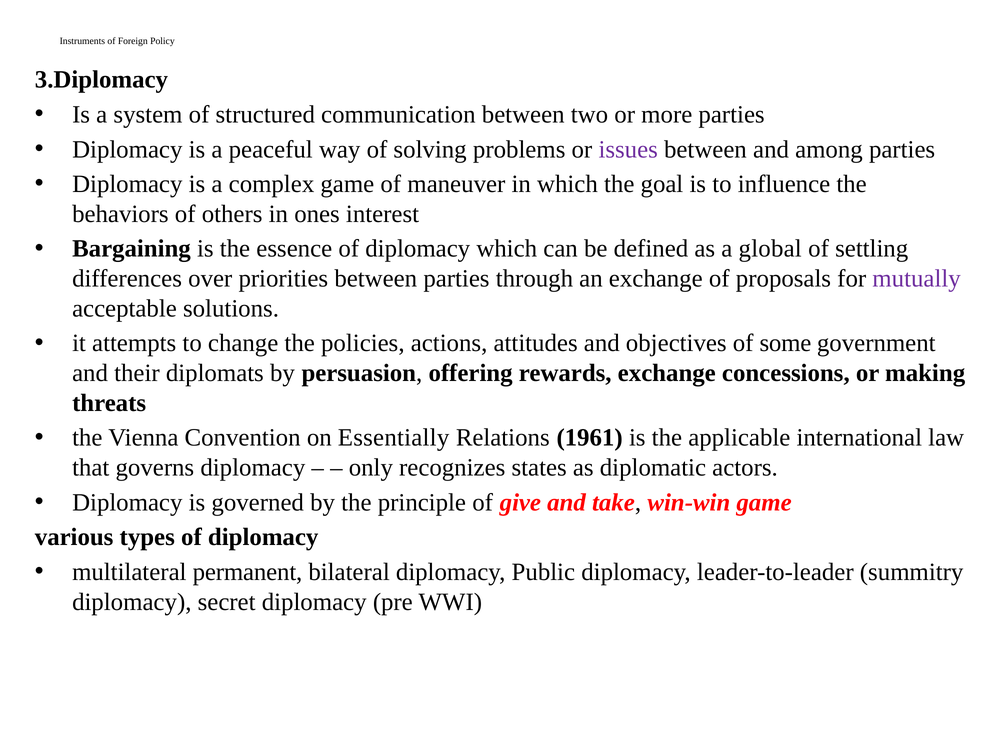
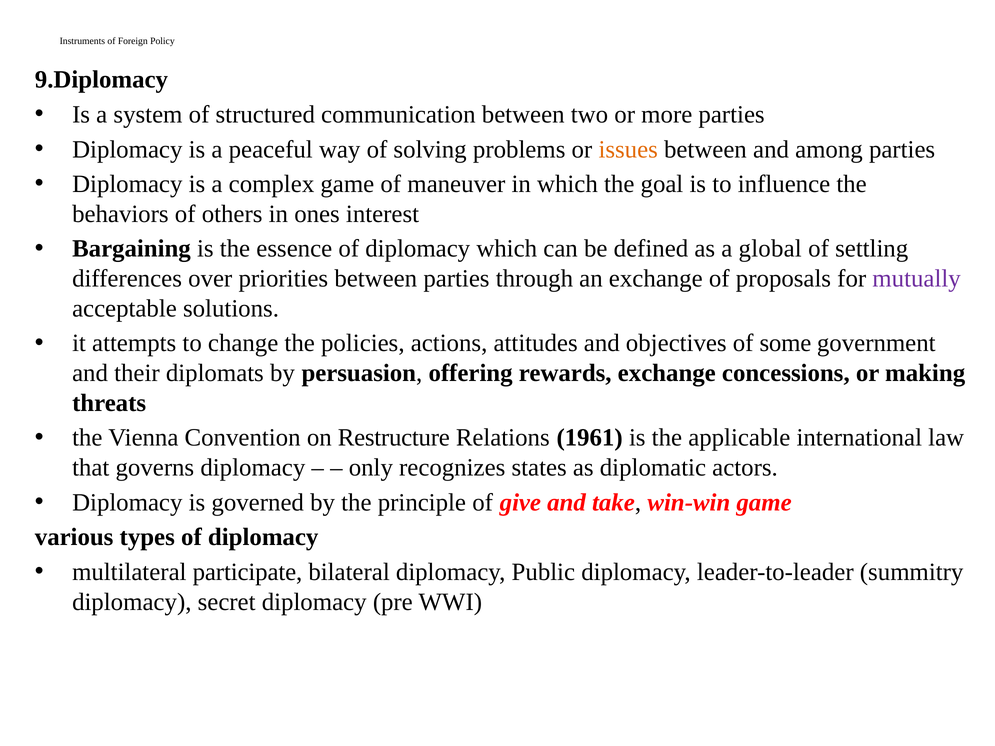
3.Diplomacy: 3.Diplomacy -> 9.Diplomacy
issues colour: purple -> orange
Essentially: Essentially -> Restructure
permanent: permanent -> participate
